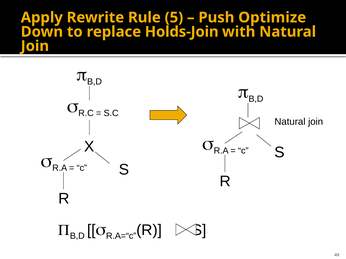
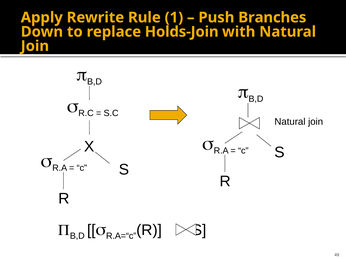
5: 5 -> 1
Optimize: Optimize -> Branches
